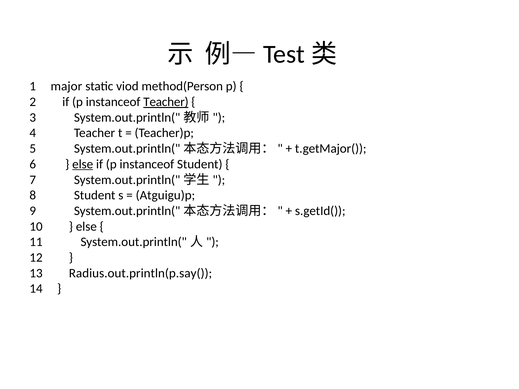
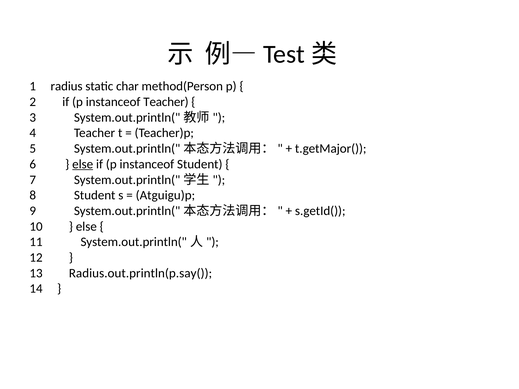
major: major -> radius
viod: viod -> char
Teacher at (166, 102) underline: present -> none
